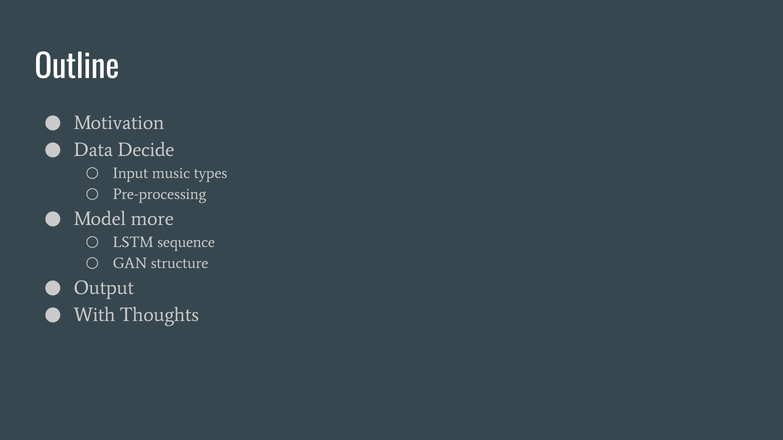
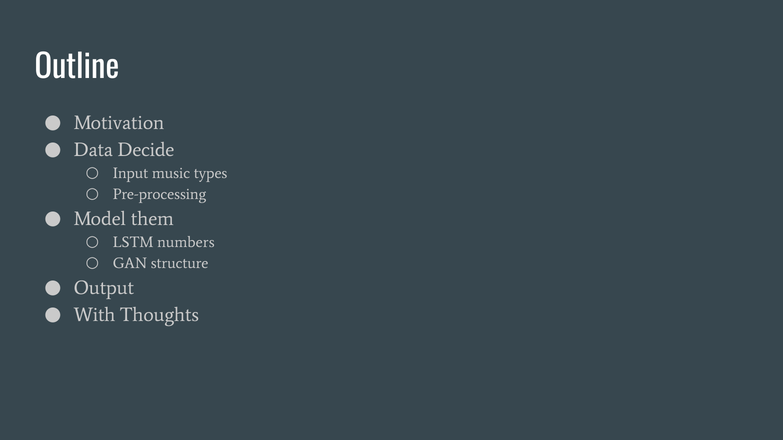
more: more -> them
sequence: sequence -> numbers
